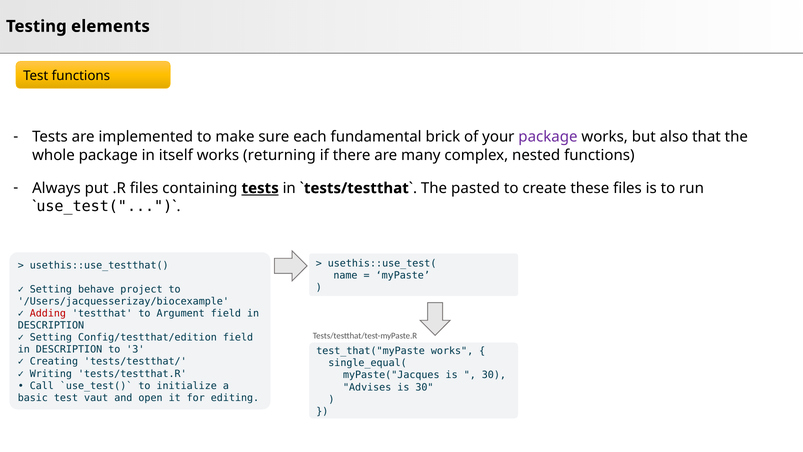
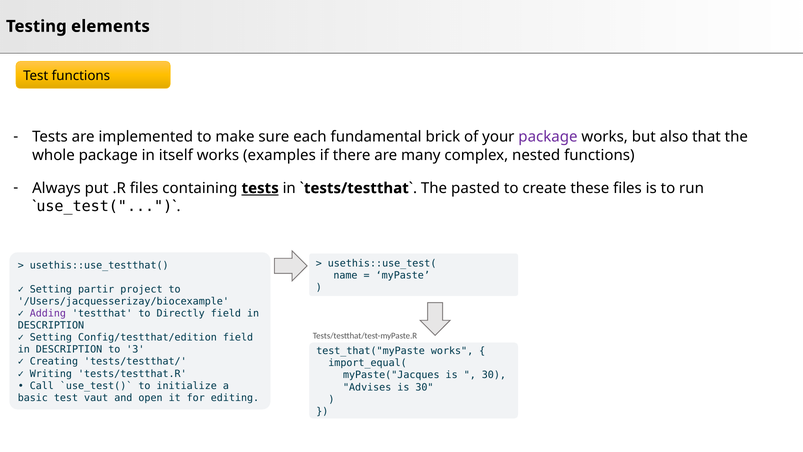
returning: returning -> examples
behave: behave -> partir
Adding colour: red -> purple
Argument: Argument -> Directly
single_equal(: single_equal( -> import_equal(
